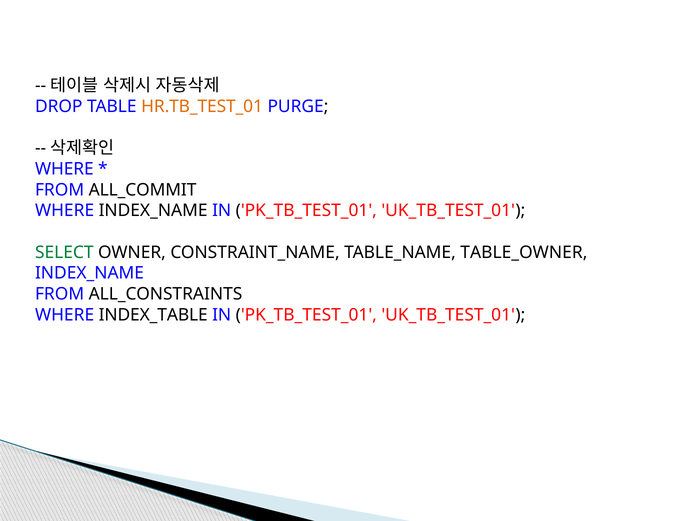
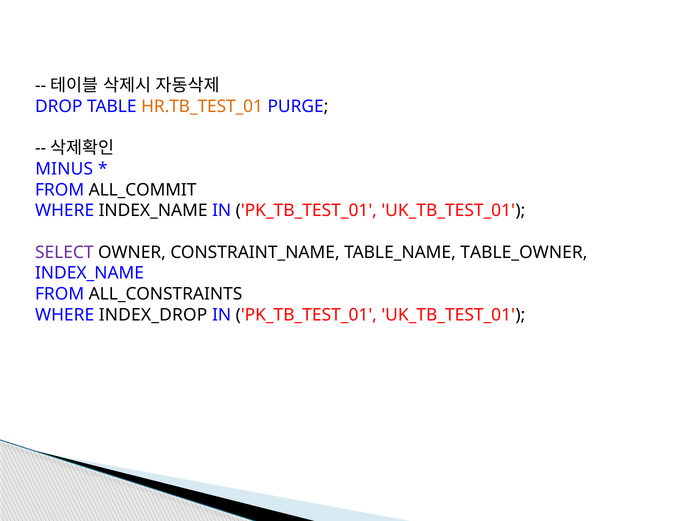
WHERE at (64, 169): WHERE -> MINUS
SELECT colour: green -> purple
INDEX_TABLE: INDEX_TABLE -> INDEX_DROP
